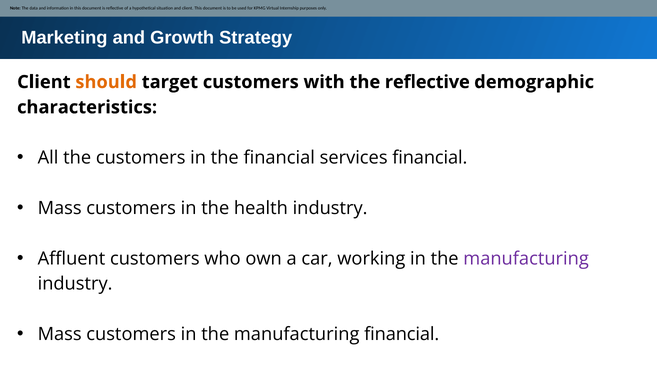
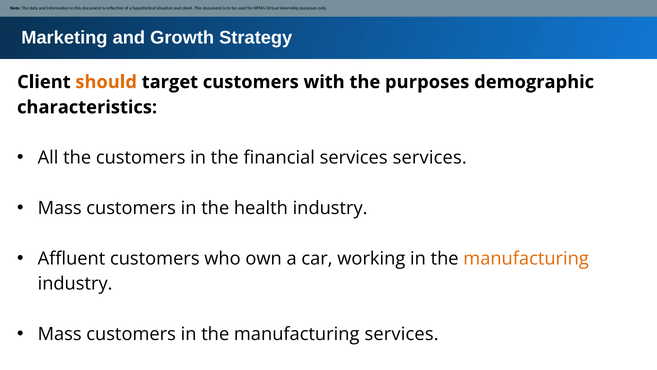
the reflective: reflective -> purposes
services financial: financial -> services
manufacturing at (526, 258) colour: purple -> orange
manufacturing financial: financial -> services
